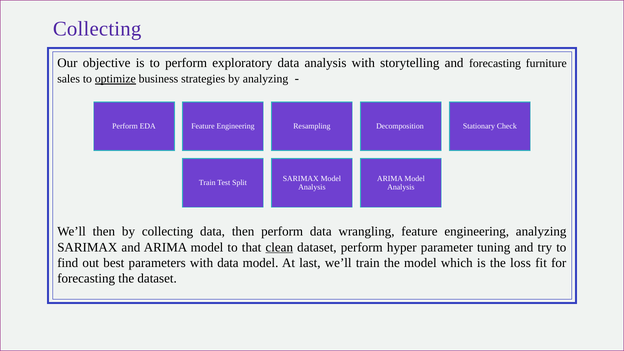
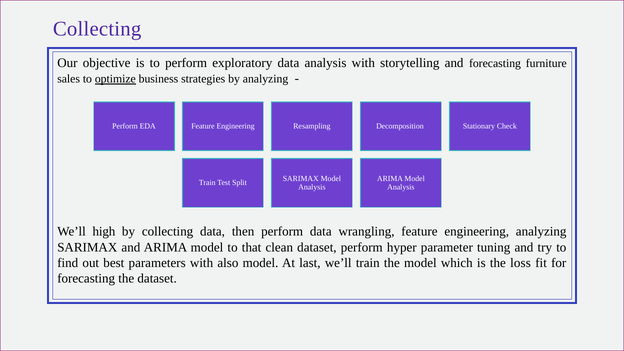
We’ll then: then -> high
clean underline: present -> none
with data: data -> also
